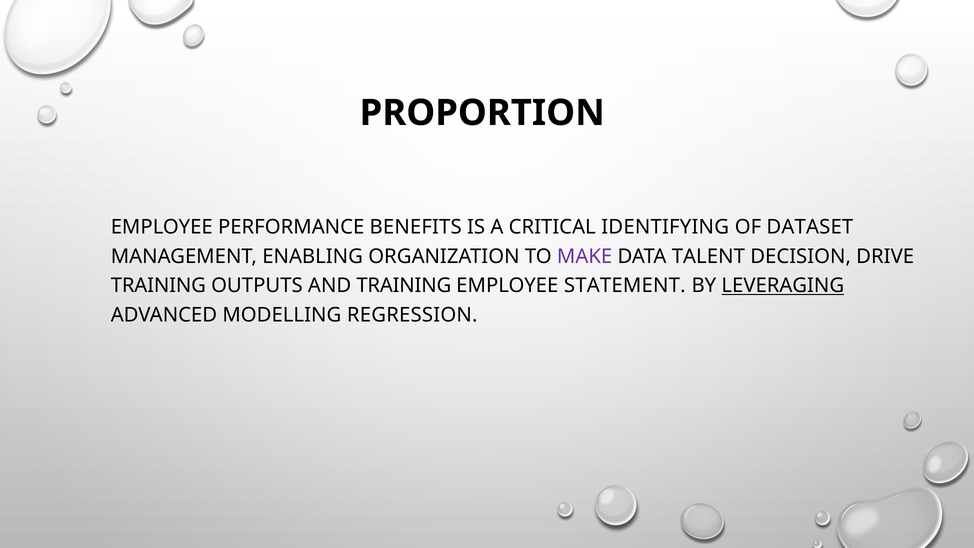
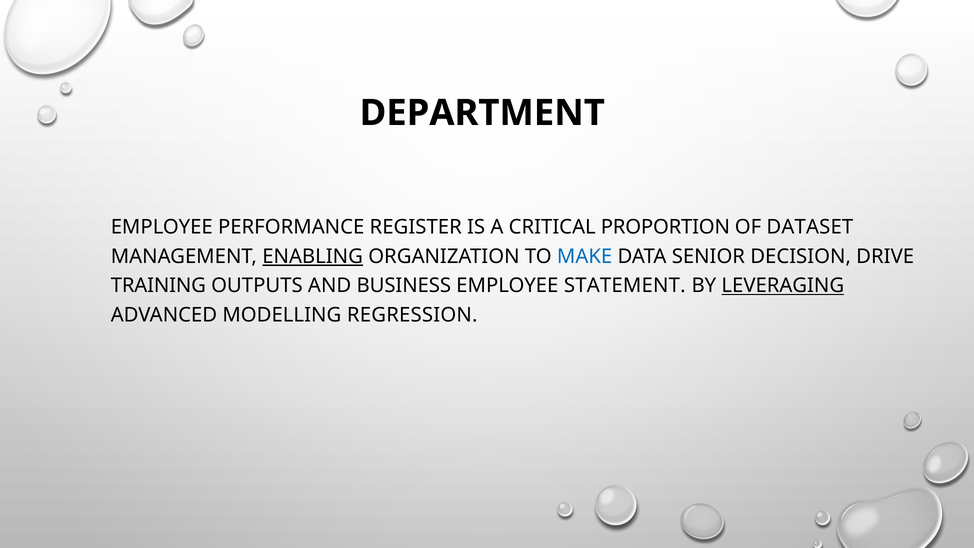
PROPORTION: PROPORTION -> DEPARTMENT
BENEFITS: BENEFITS -> REGISTER
IDENTIFYING: IDENTIFYING -> PROPORTION
ENABLING underline: none -> present
MAKE colour: purple -> blue
TALENT: TALENT -> SENIOR
AND TRAINING: TRAINING -> BUSINESS
